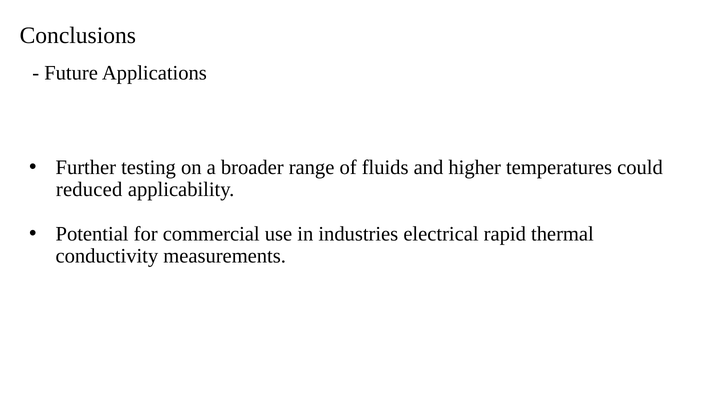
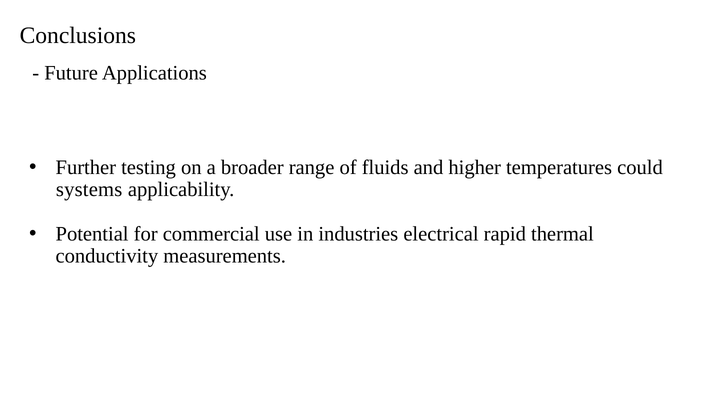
reduced: reduced -> systems
